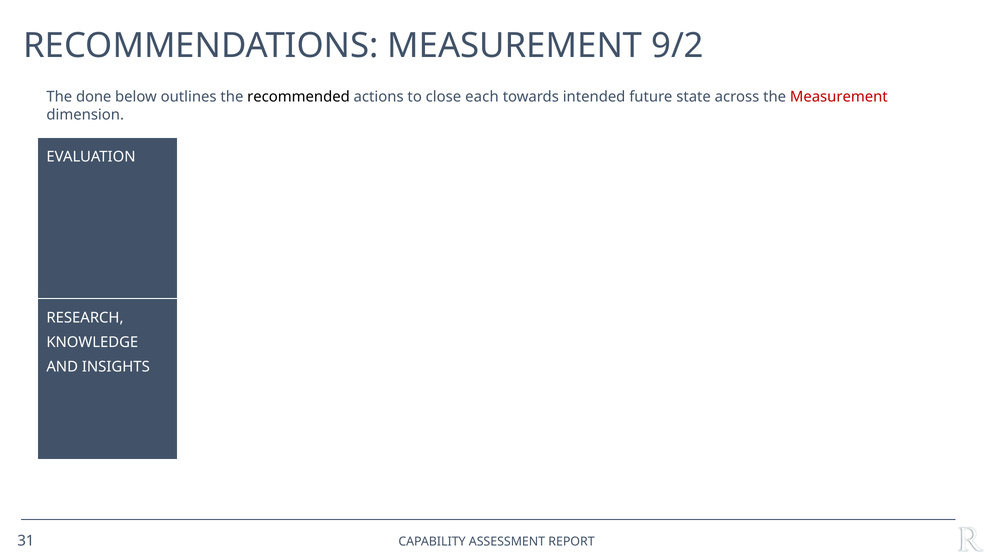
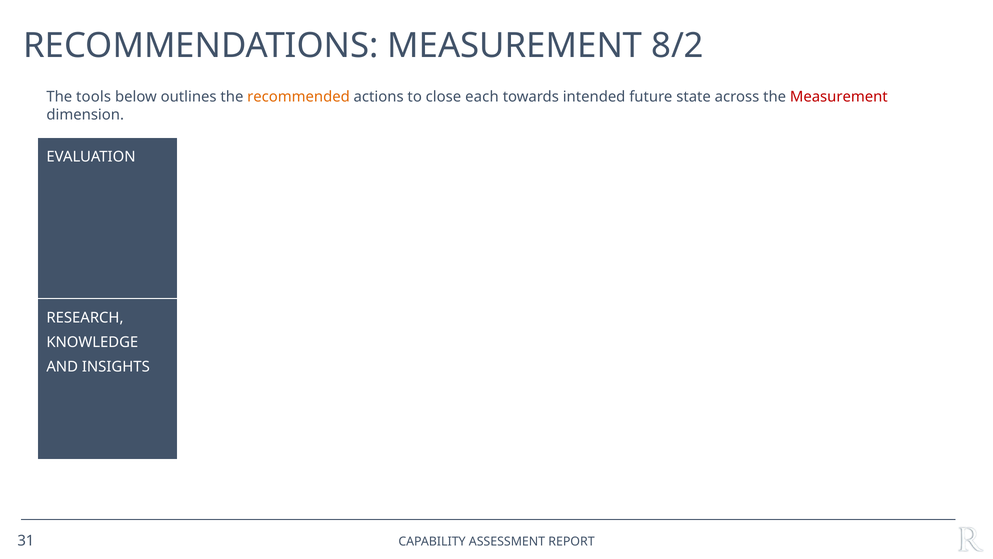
9/2: 9/2 -> 8/2
done: done -> tools
recommended colour: black -> orange
